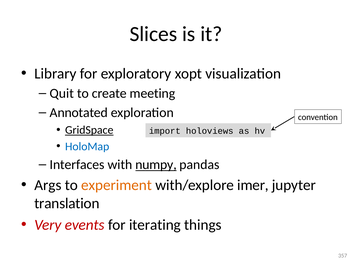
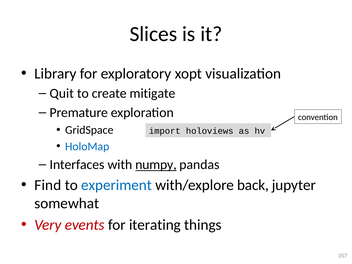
meeting: meeting -> mitigate
Annotated: Annotated -> Premature
GridSpace underline: present -> none
Args: Args -> Find
experiment colour: orange -> blue
imer: imer -> back
translation: translation -> somewhat
